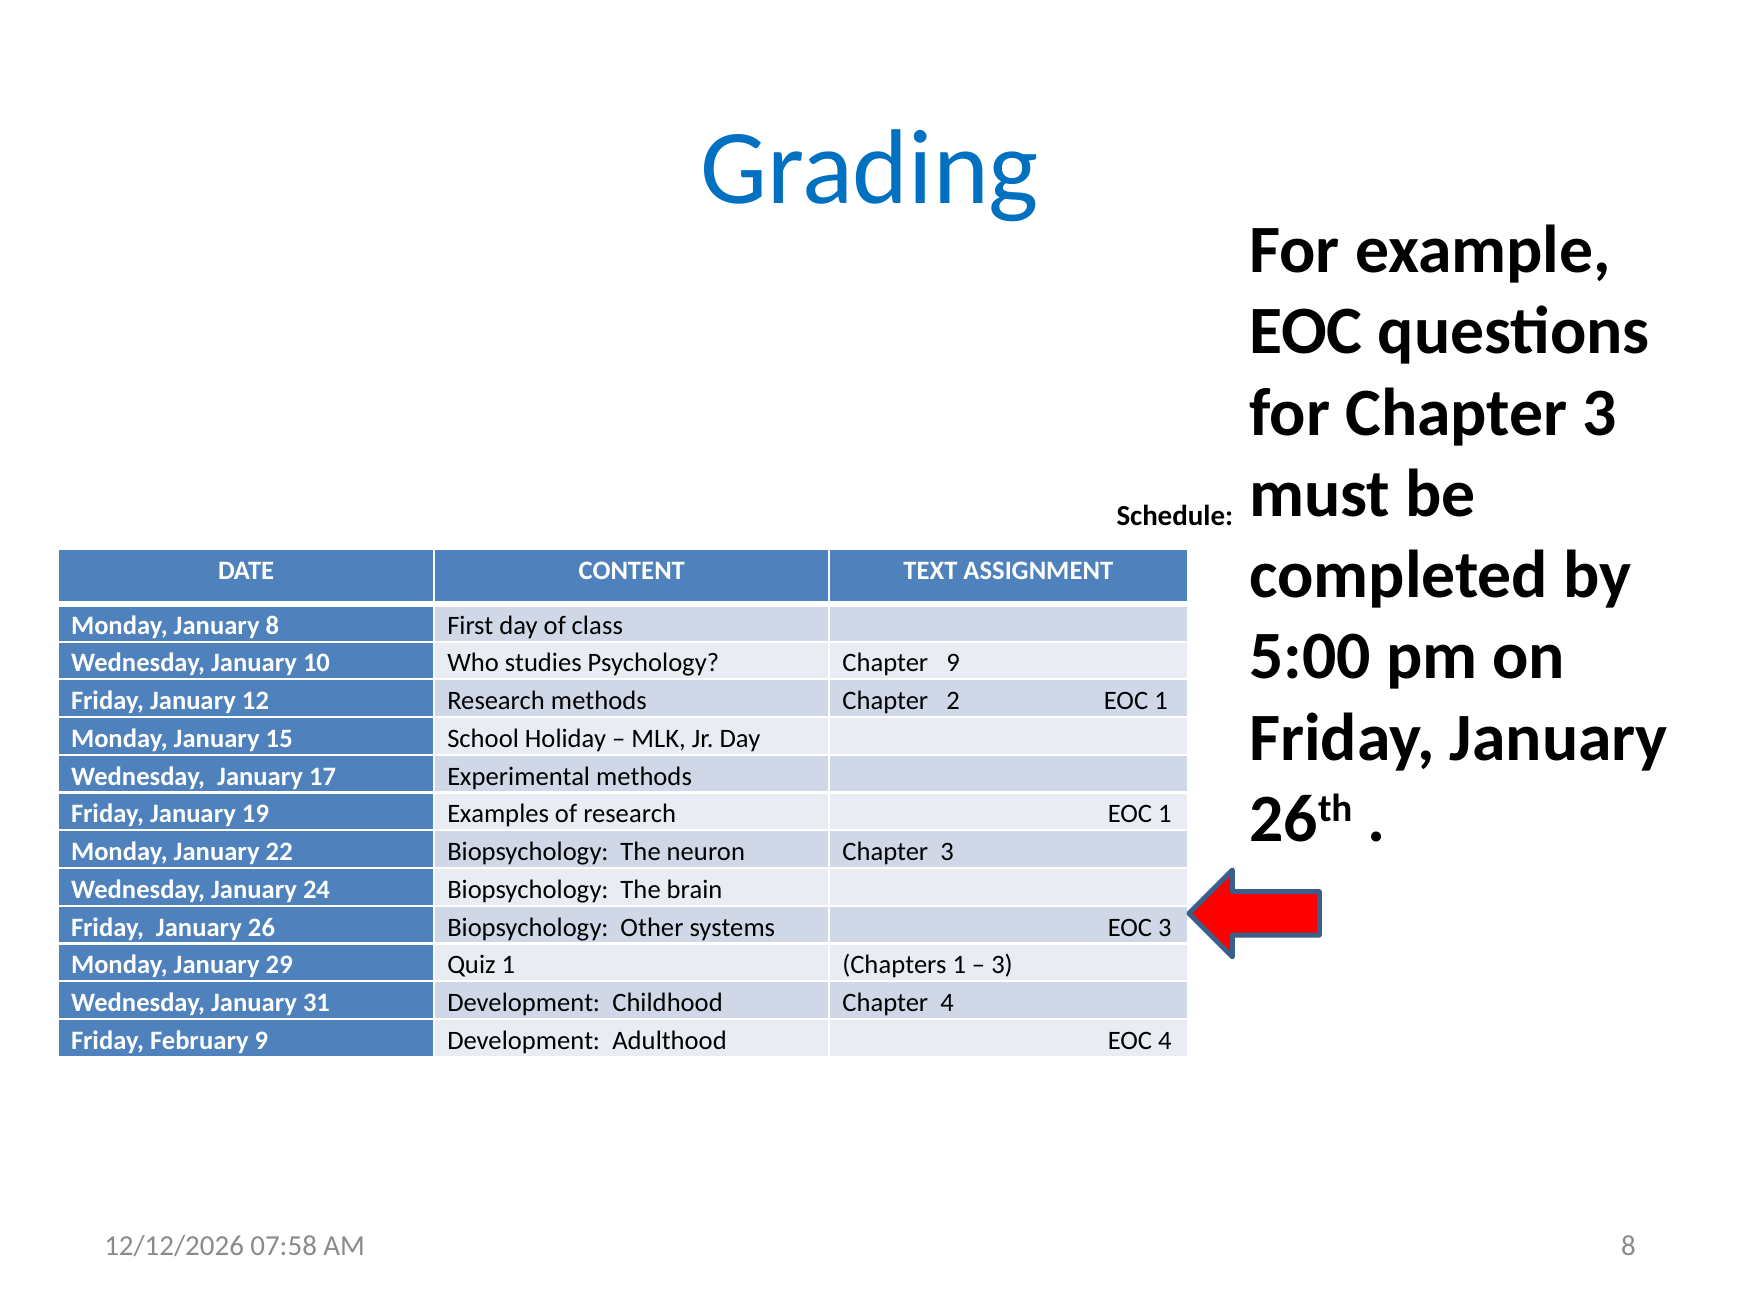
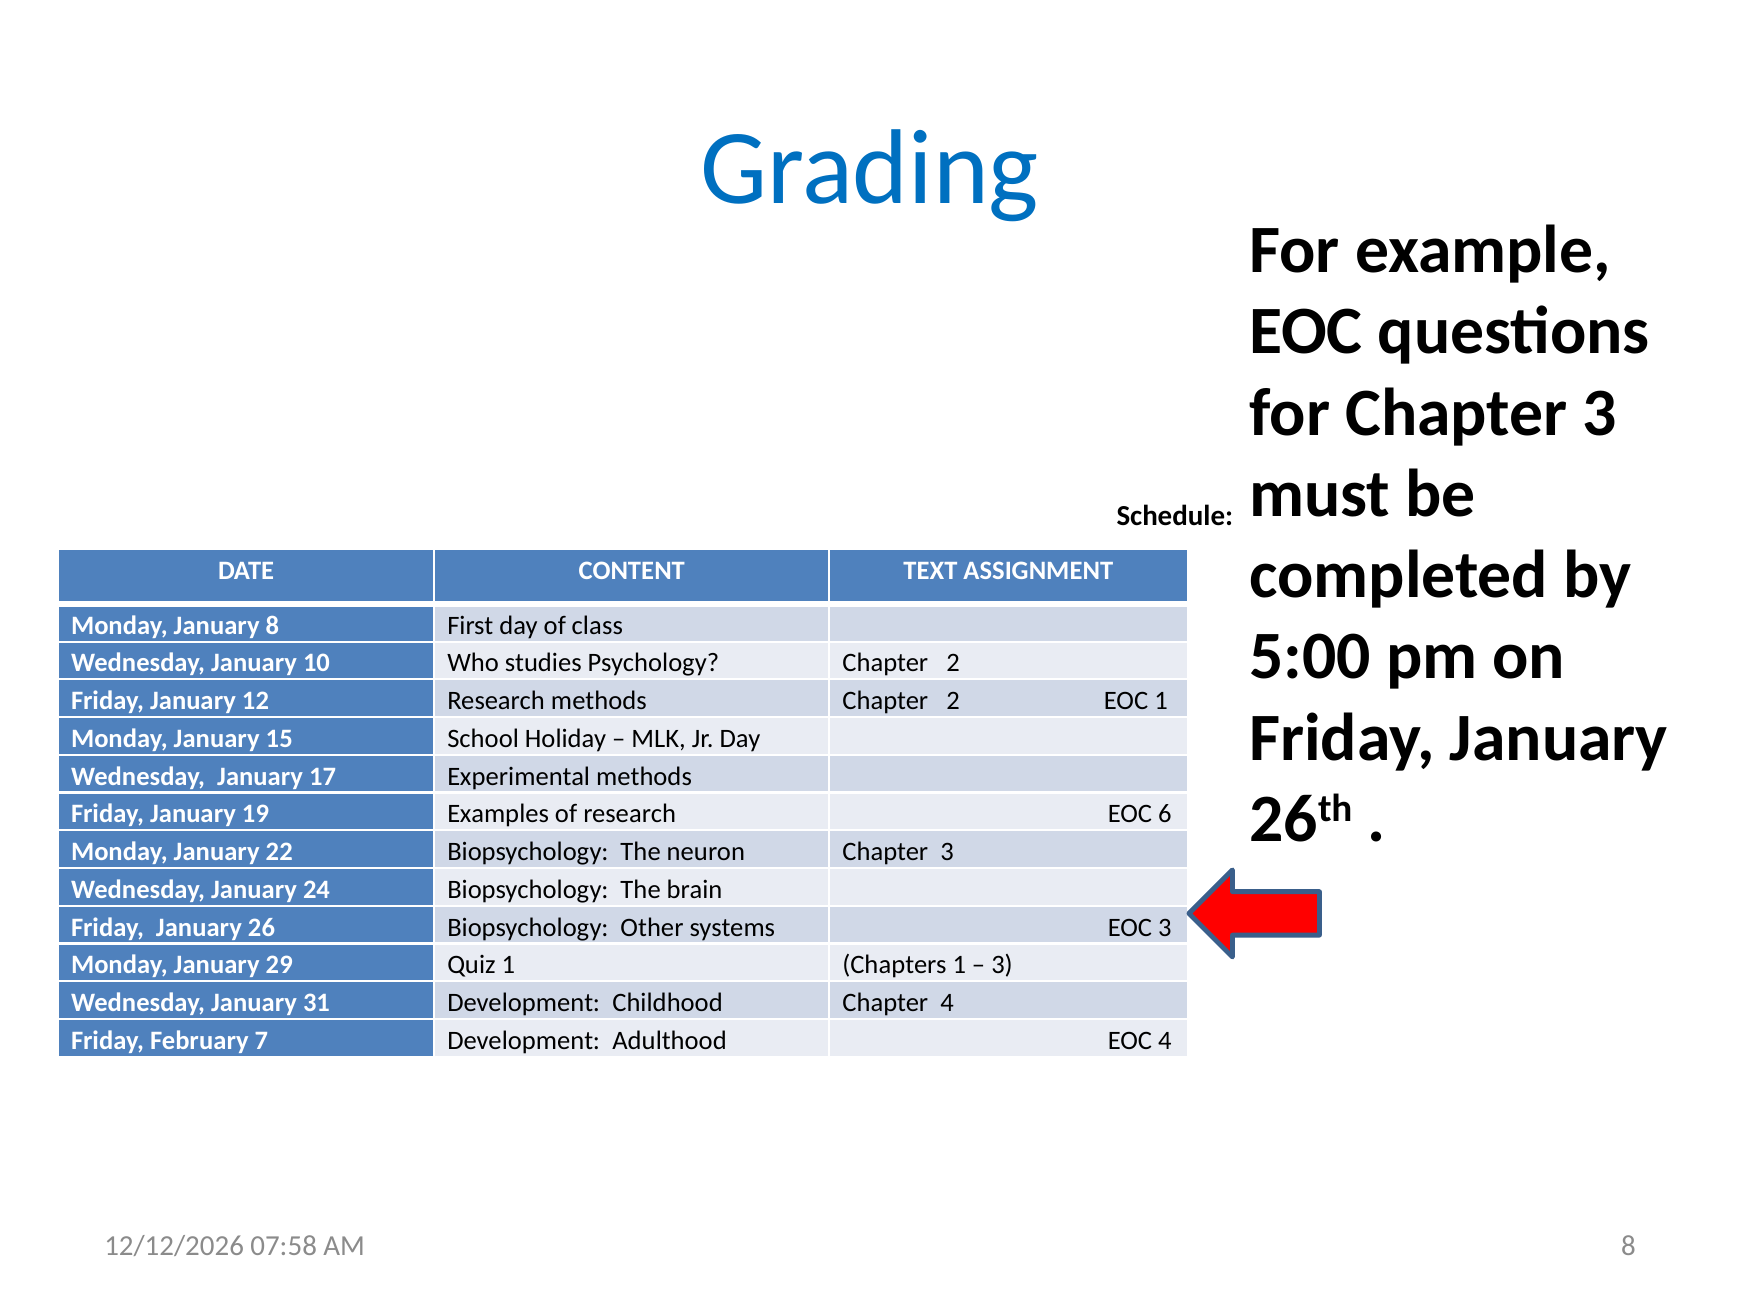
Psychology Chapter 9: 9 -> 2
research EOC 1: 1 -> 6
February 9: 9 -> 7
